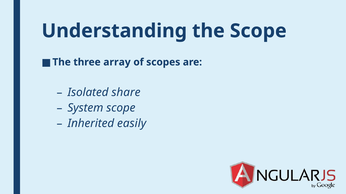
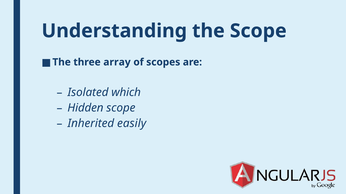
share: share -> which
System: System -> Hidden
